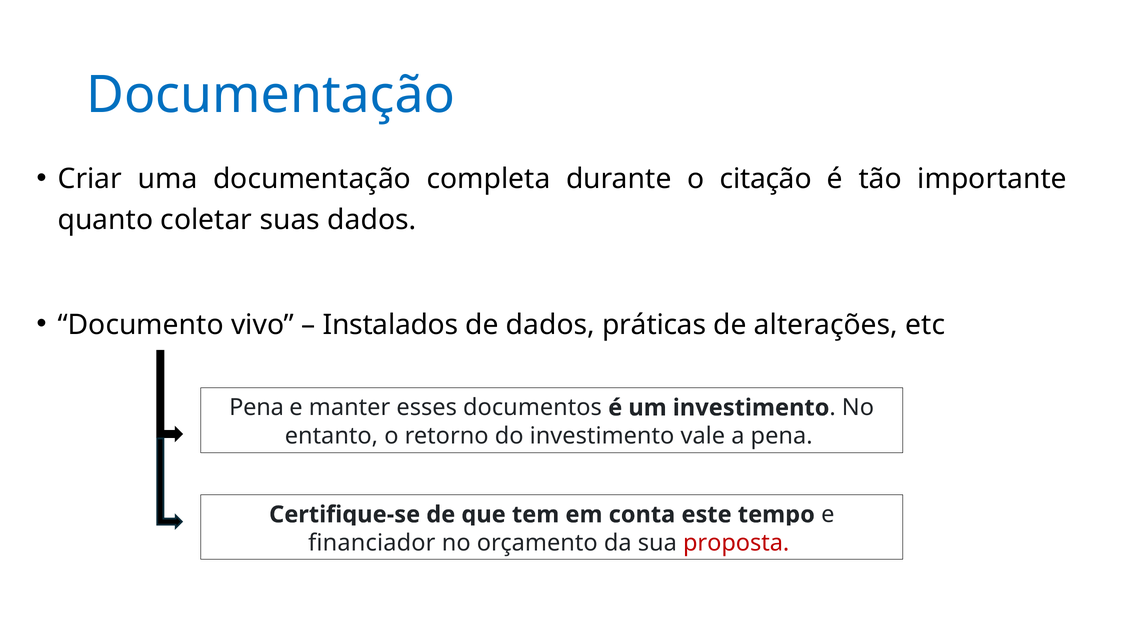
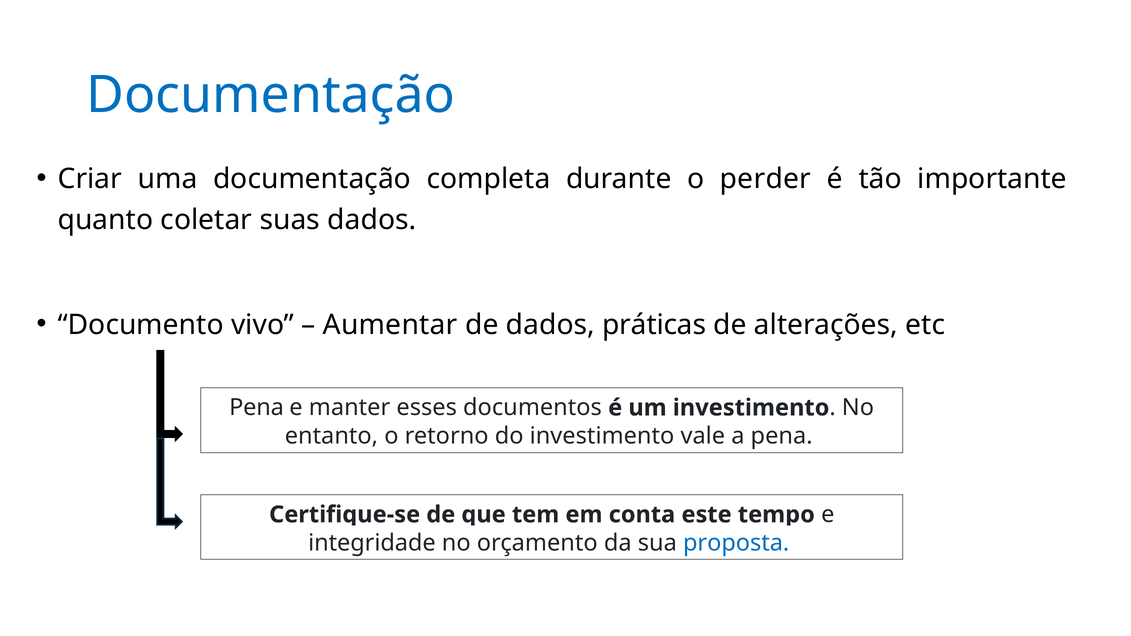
citação: citação -> perder
Instalados: Instalados -> Aumentar
financiador: financiador -> integridade
proposta colour: red -> blue
